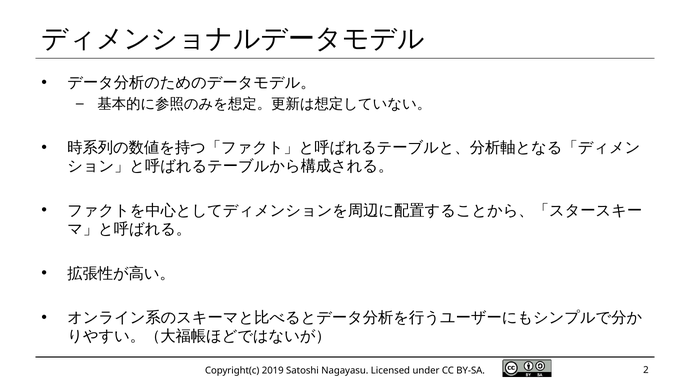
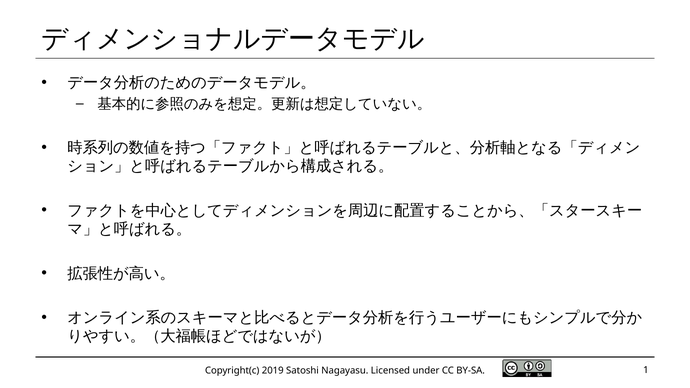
2: 2 -> 1
